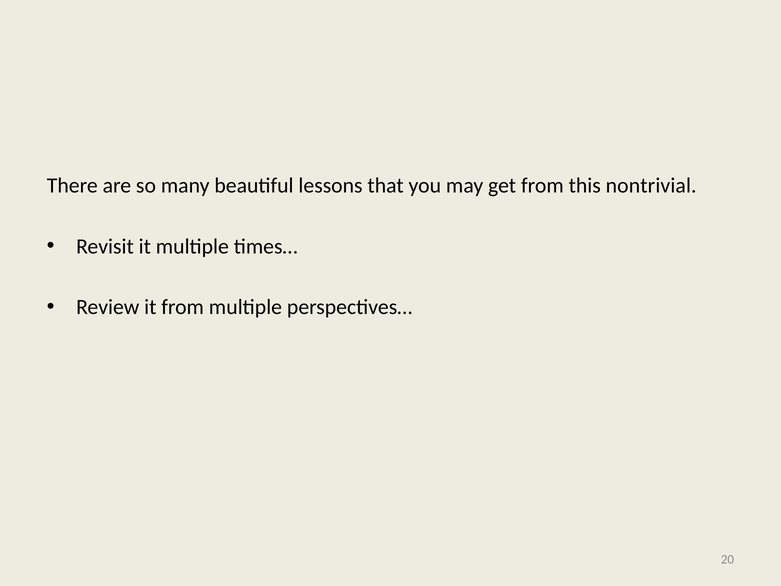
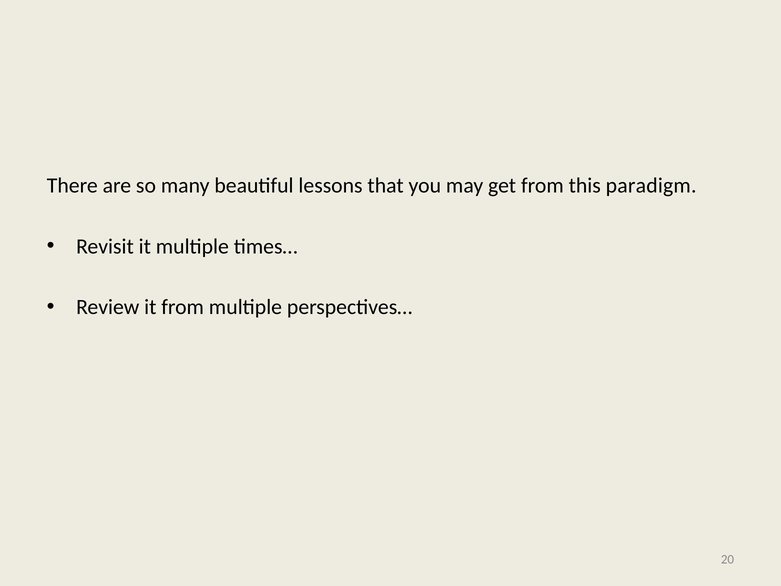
nontrivial: nontrivial -> paradigm
